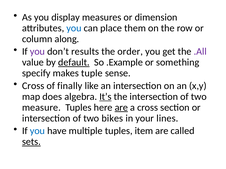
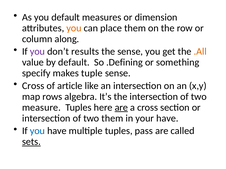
you display: display -> default
you at (74, 28) colour: blue -> orange
the order: order -> sense
.All colour: purple -> orange
default at (74, 63) underline: present -> none
.Example: .Example -> .Defining
finally: finally -> article
does: does -> rows
It’s underline: present -> none
two bikes: bikes -> them
your lines: lines -> have
item: item -> pass
